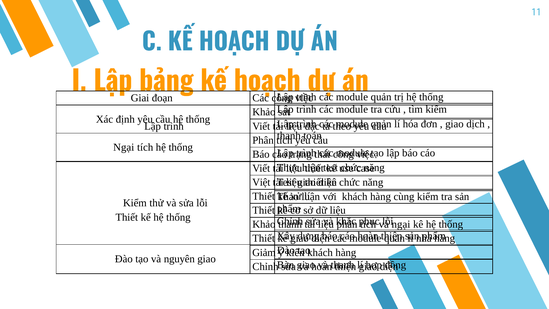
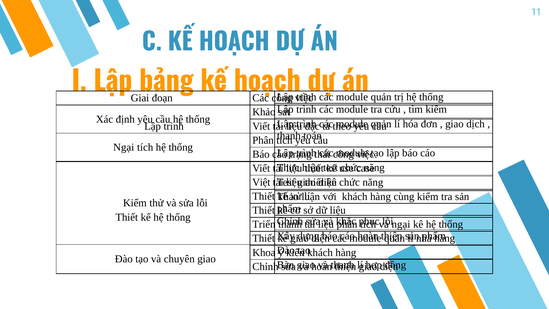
Khảo at (264, 224): Khảo -> Triển
Giảm: Giảm -> Khoa
nguyên: nguyên -> chuyên
